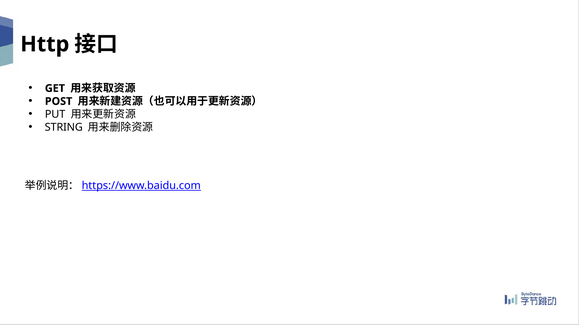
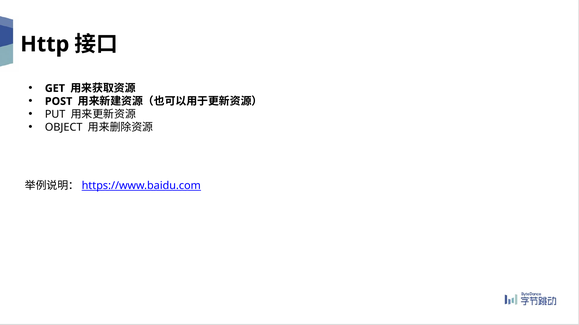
STRING: STRING -> OBJECT
